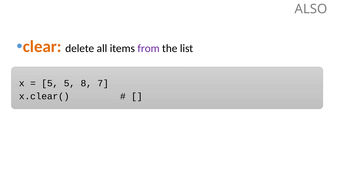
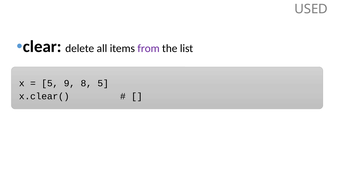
ALSO: ALSO -> USED
clear colour: orange -> black
5 5: 5 -> 9
8 7: 7 -> 5
